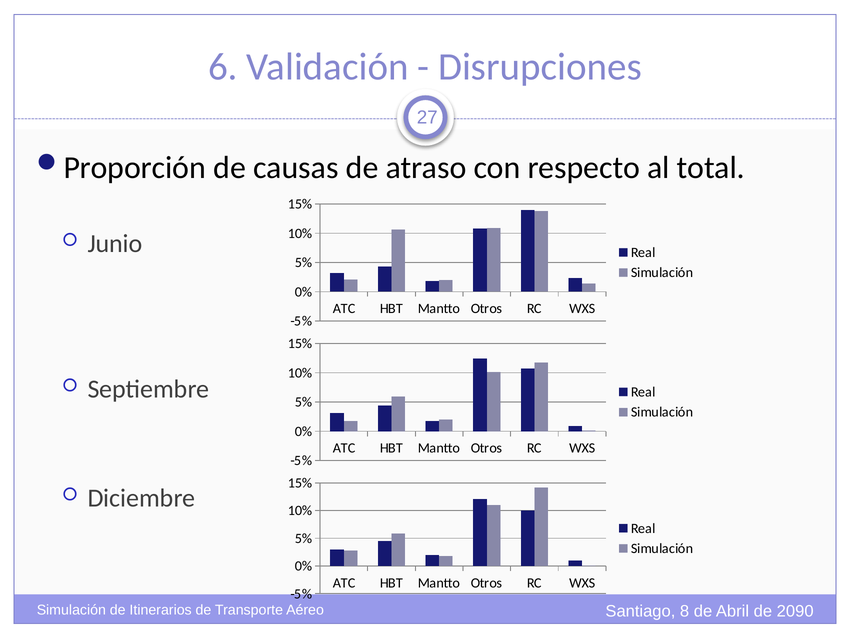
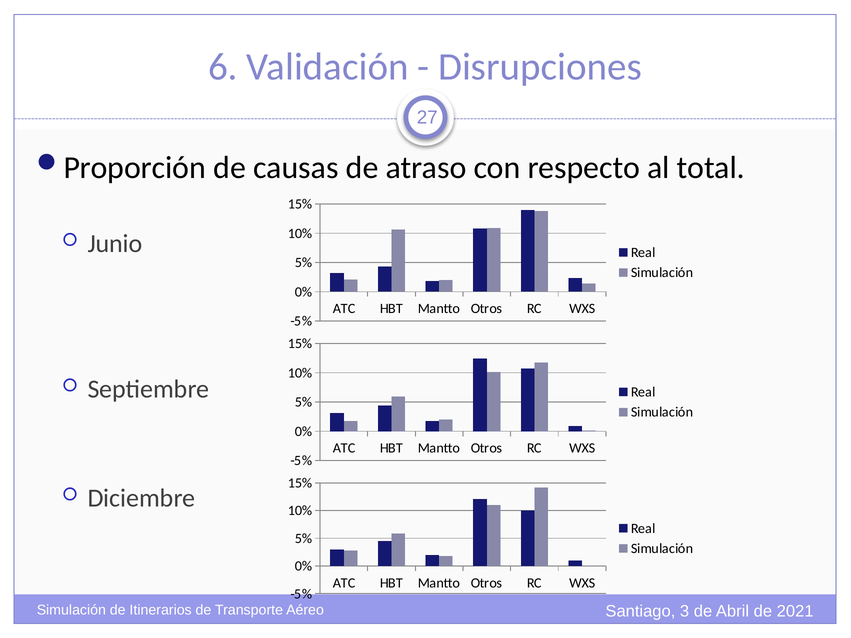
8: 8 -> 3
2090: 2090 -> 2021
